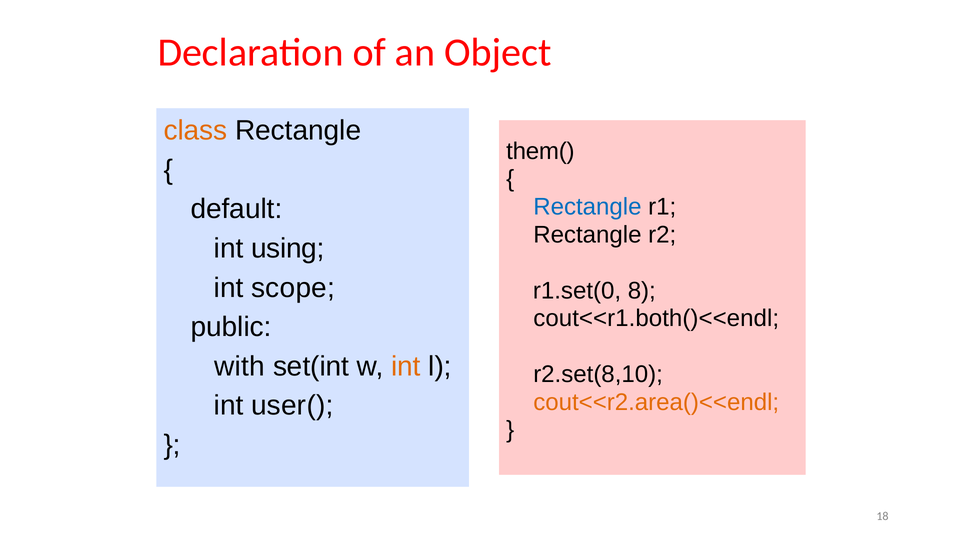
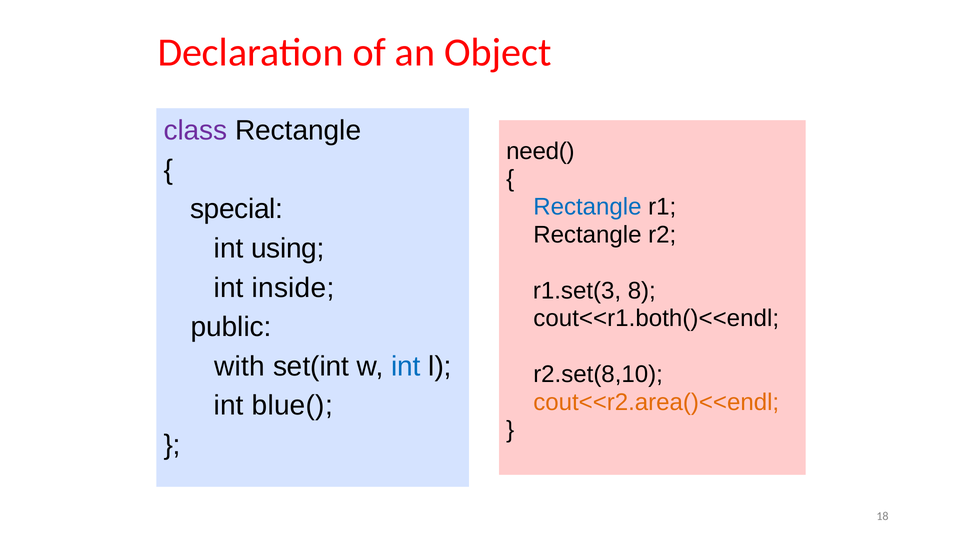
class colour: orange -> purple
them(: them( -> need(
default: default -> special
scope: scope -> inside
r1.set(0: r1.set(0 -> r1.set(3
int at (406, 367) colour: orange -> blue
user(: user( -> blue(
